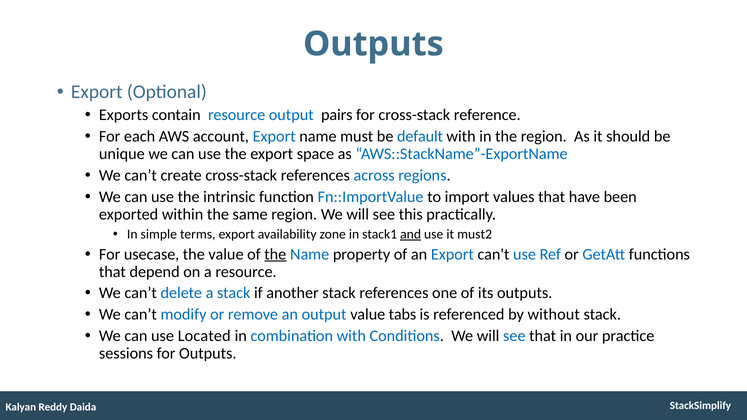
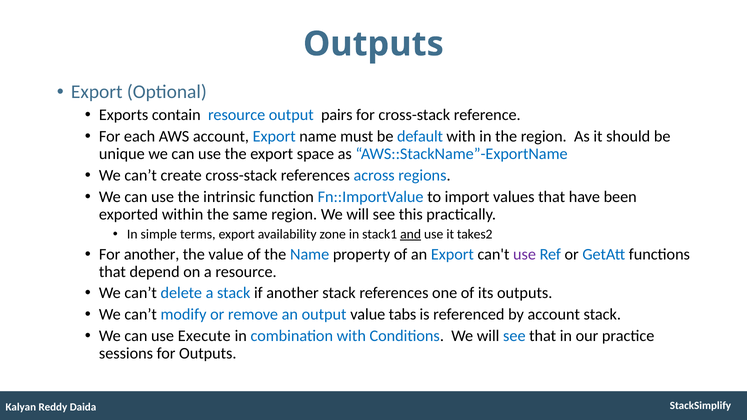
must2: must2 -> takes2
For usecase: usecase -> another
the at (275, 254) underline: present -> none
use at (525, 254) colour: blue -> purple
by without: without -> account
Located: Located -> Execute
